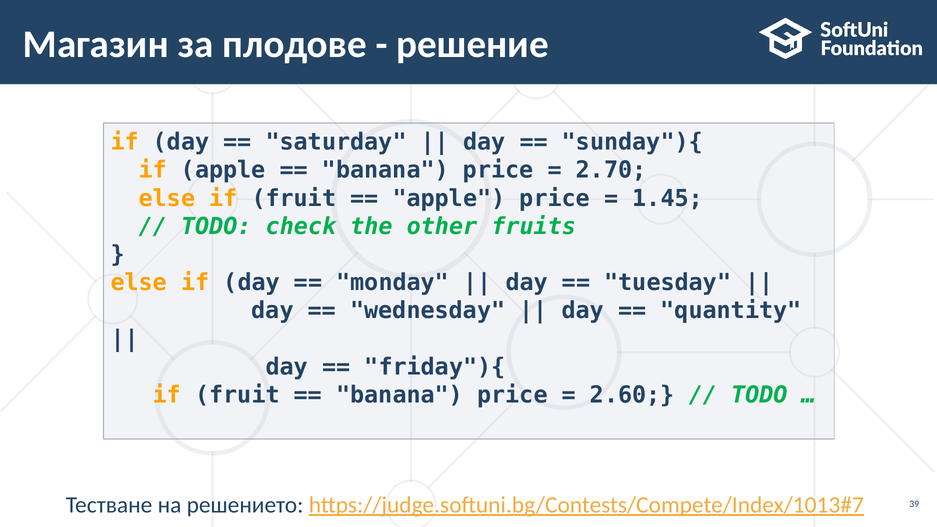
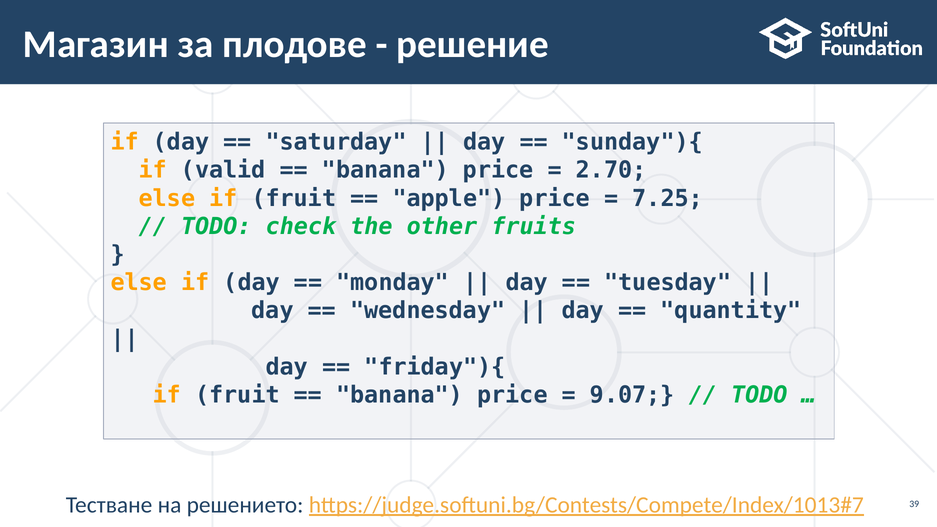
if apple: apple -> valid
1.45: 1.45 -> 7.25
2.60: 2.60 -> 9.07
